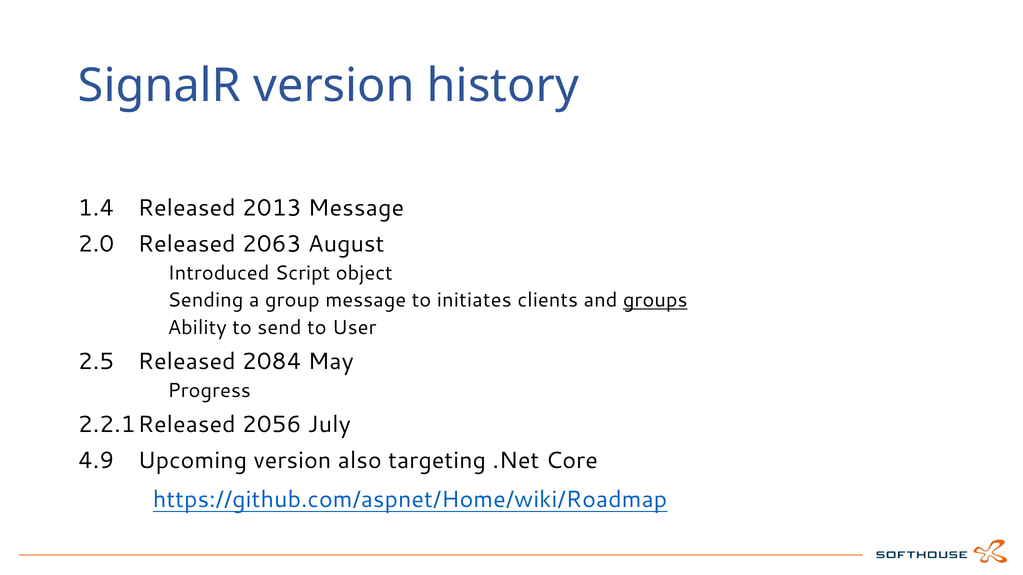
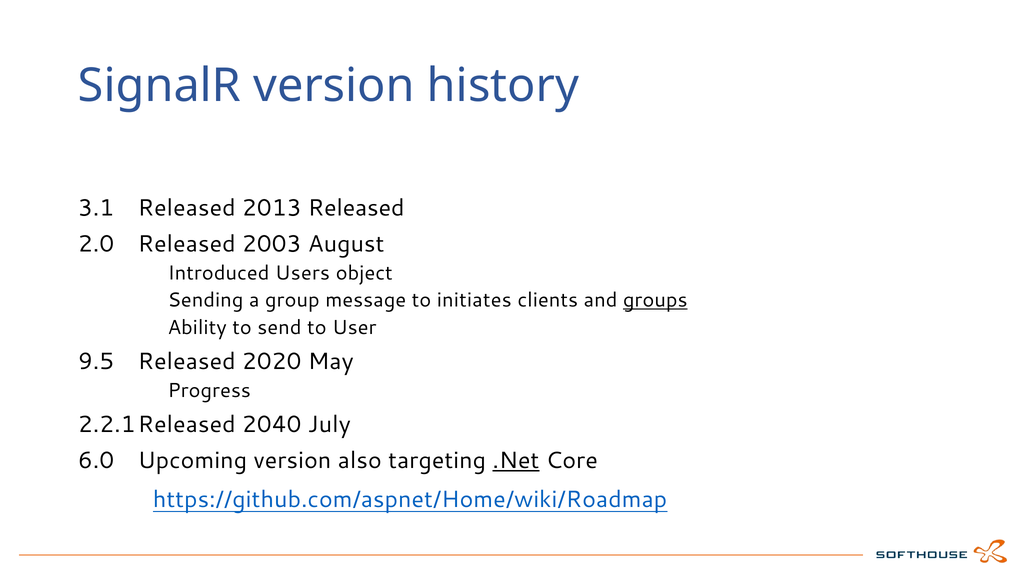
1.4: 1.4 -> 3.1
2013 Message: Message -> Released
2063: 2063 -> 2003
Script: Script -> Users
2.5: 2.5 -> 9.5
2084: 2084 -> 2020
2056: 2056 -> 2040
4.9: 4.9 -> 6.0
.Net underline: none -> present
